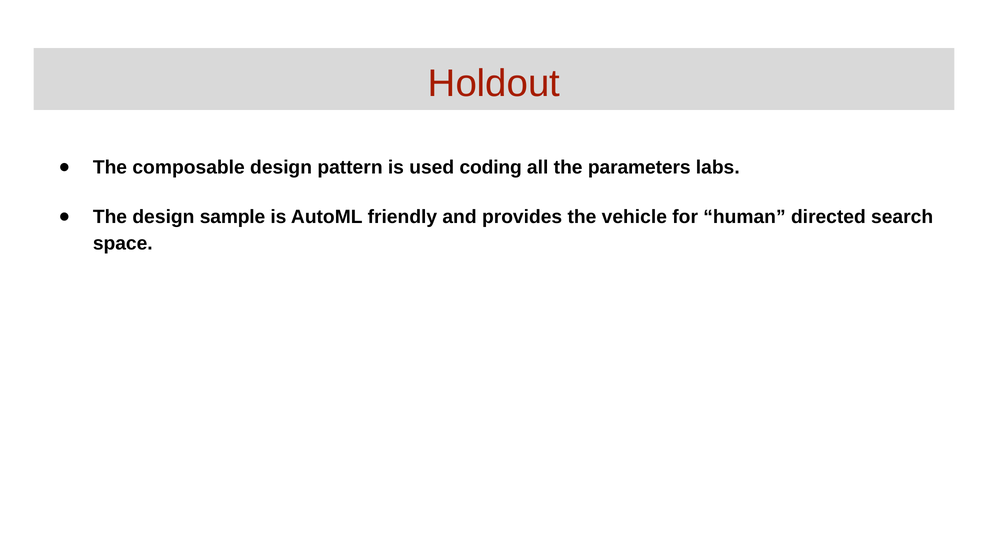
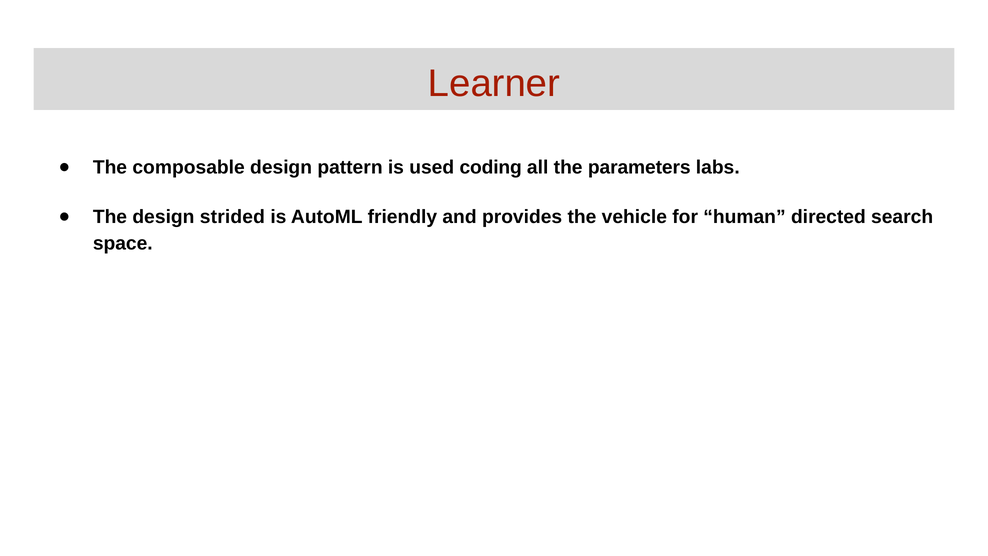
Holdout: Holdout -> Learner
sample: sample -> strided
